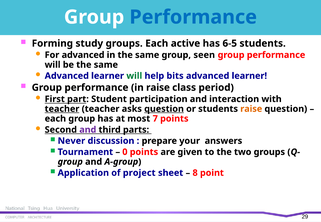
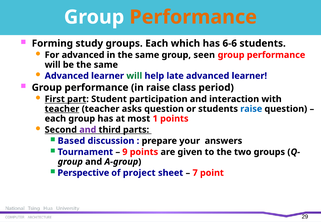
Performance at (193, 17) colour: blue -> orange
active: active -> which
6-5: 6-5 -> 6-6
bits: bits -> late
question at (164, 109) underline: present -> none
raise at (251, 109) colour: orange -> blue
7: 7 -> 1
Never: Never -> Based
0: 0 -> 9
Application: Application -> Perspective
8: 8 -> 7
